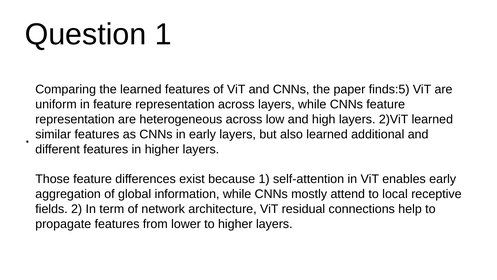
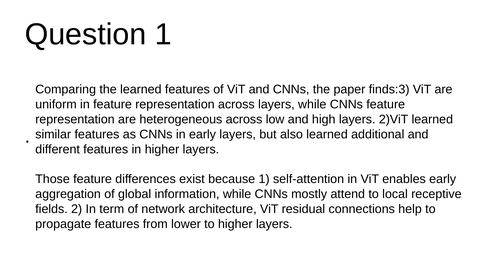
finds:5: finds:5 -> finds:3
